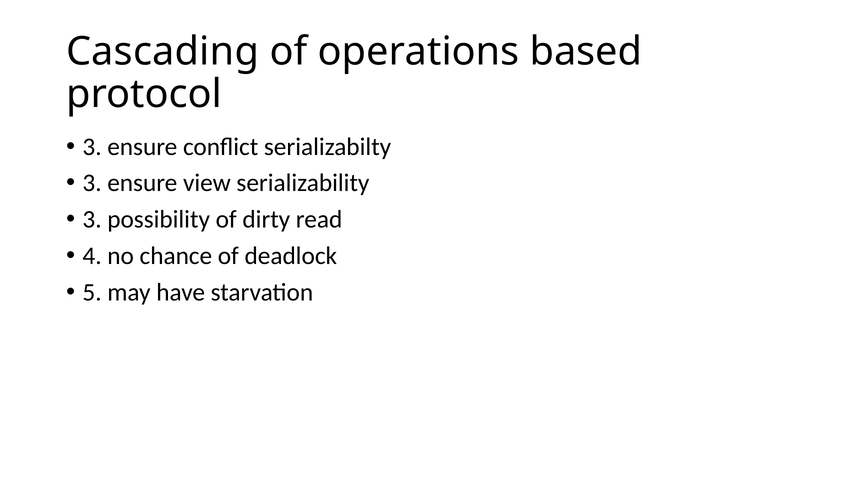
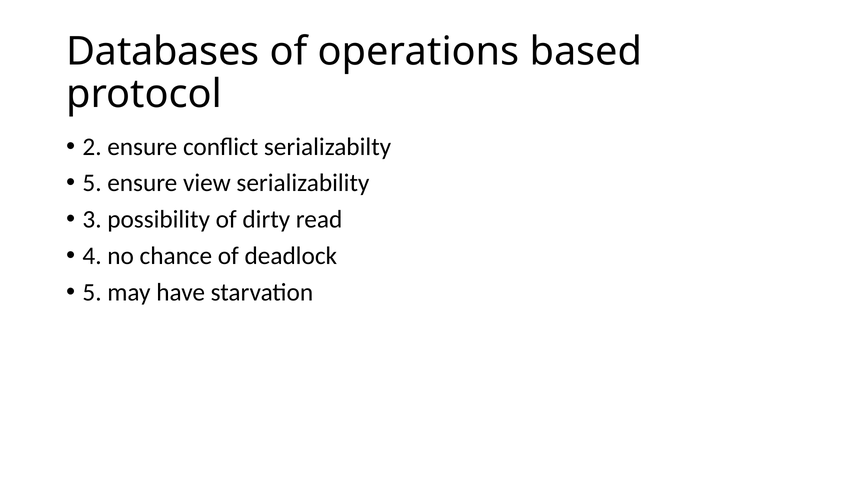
Cascading: Cascading -> Databases
3 at (92, 147): 3 -> 2
3 at (92, 183): 3 -> 5
